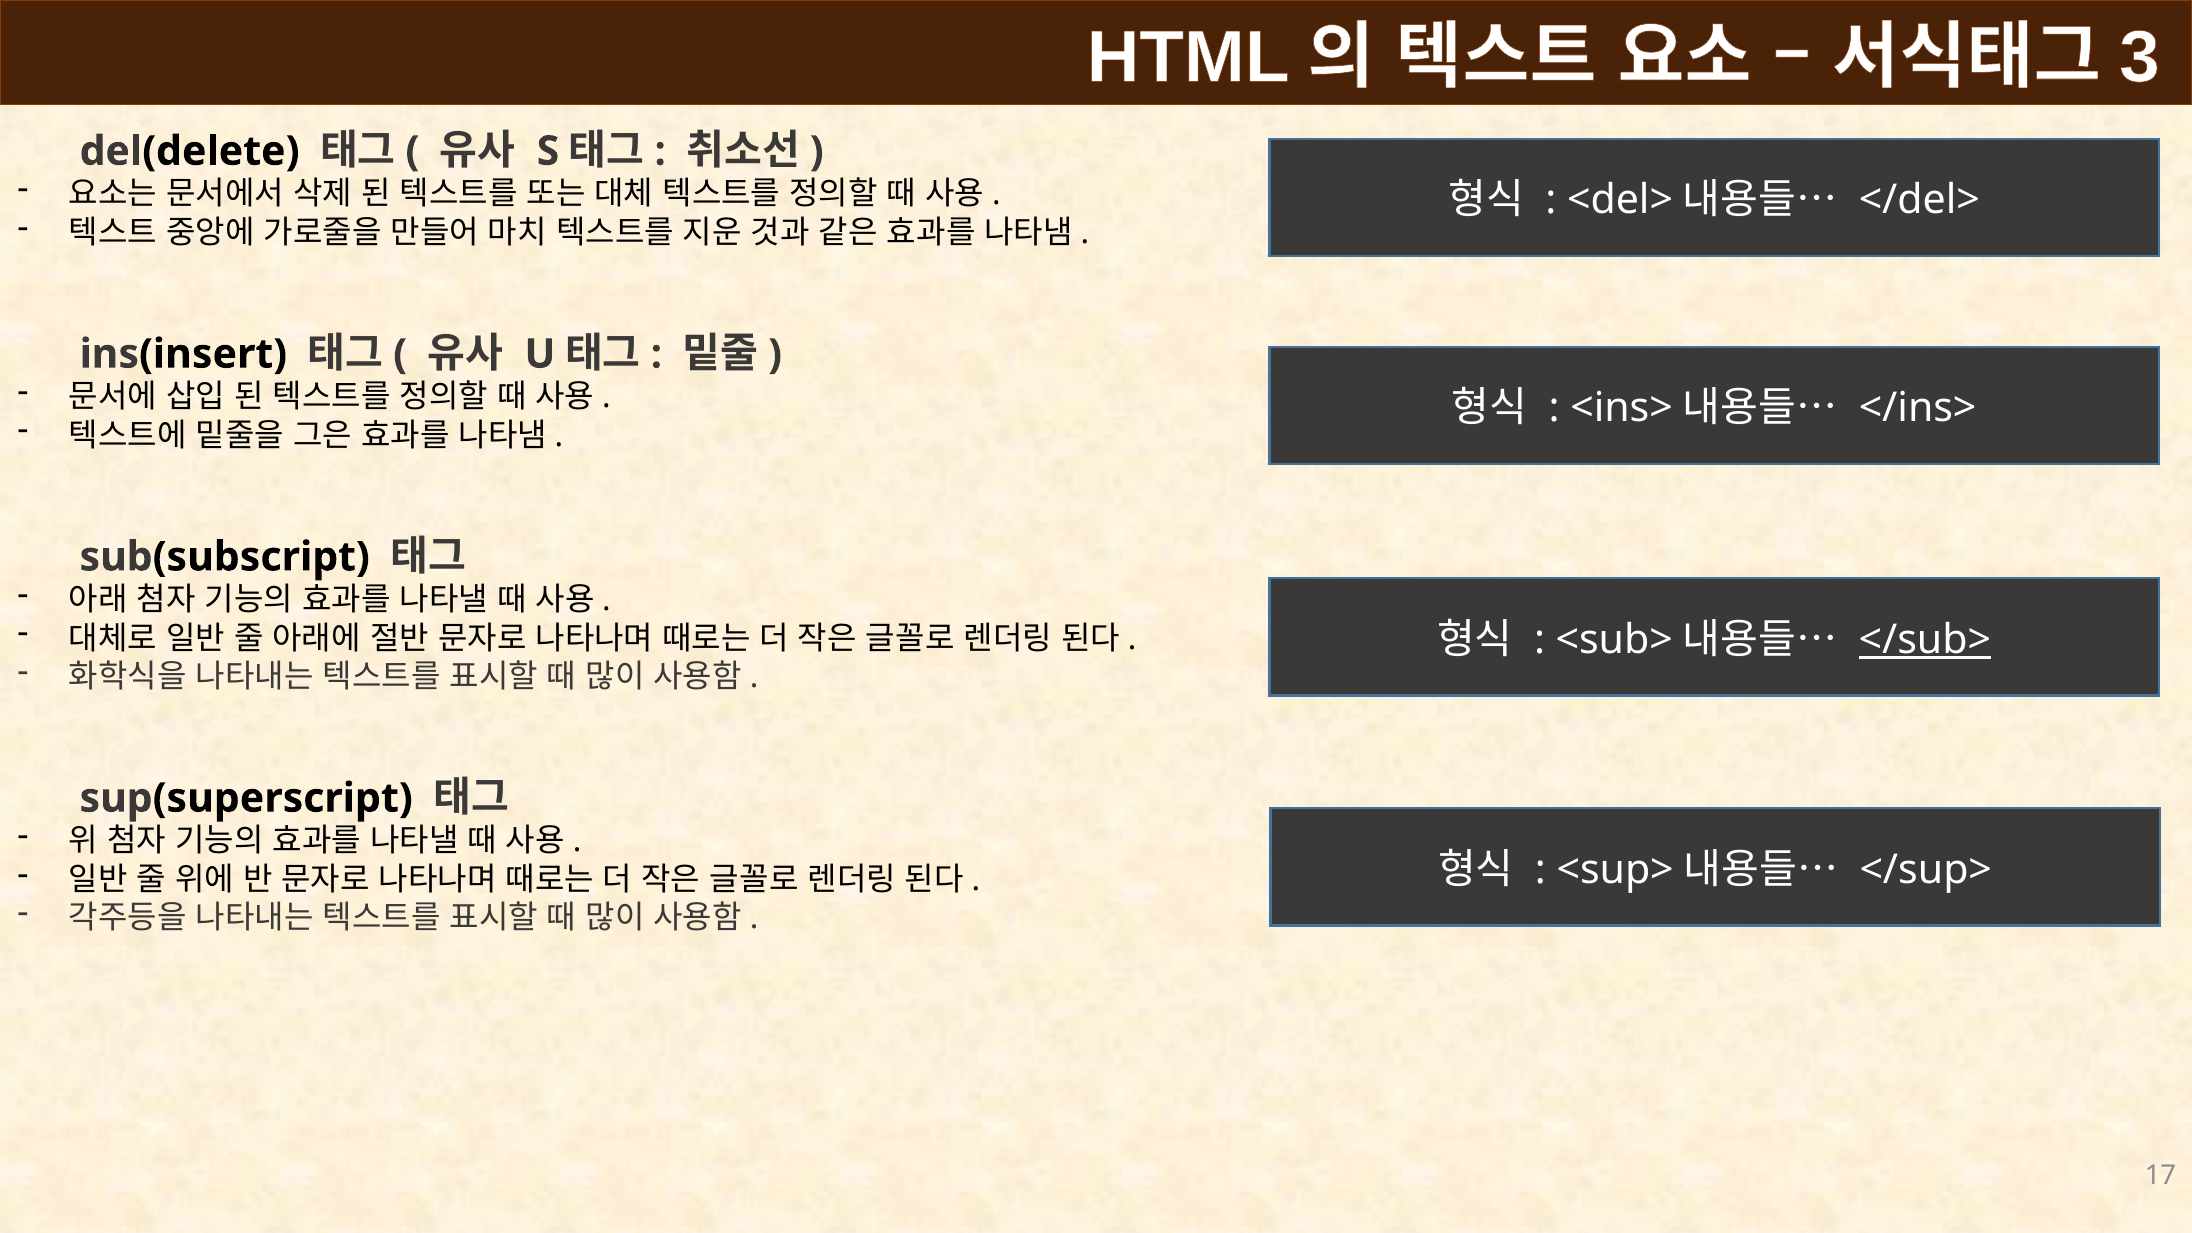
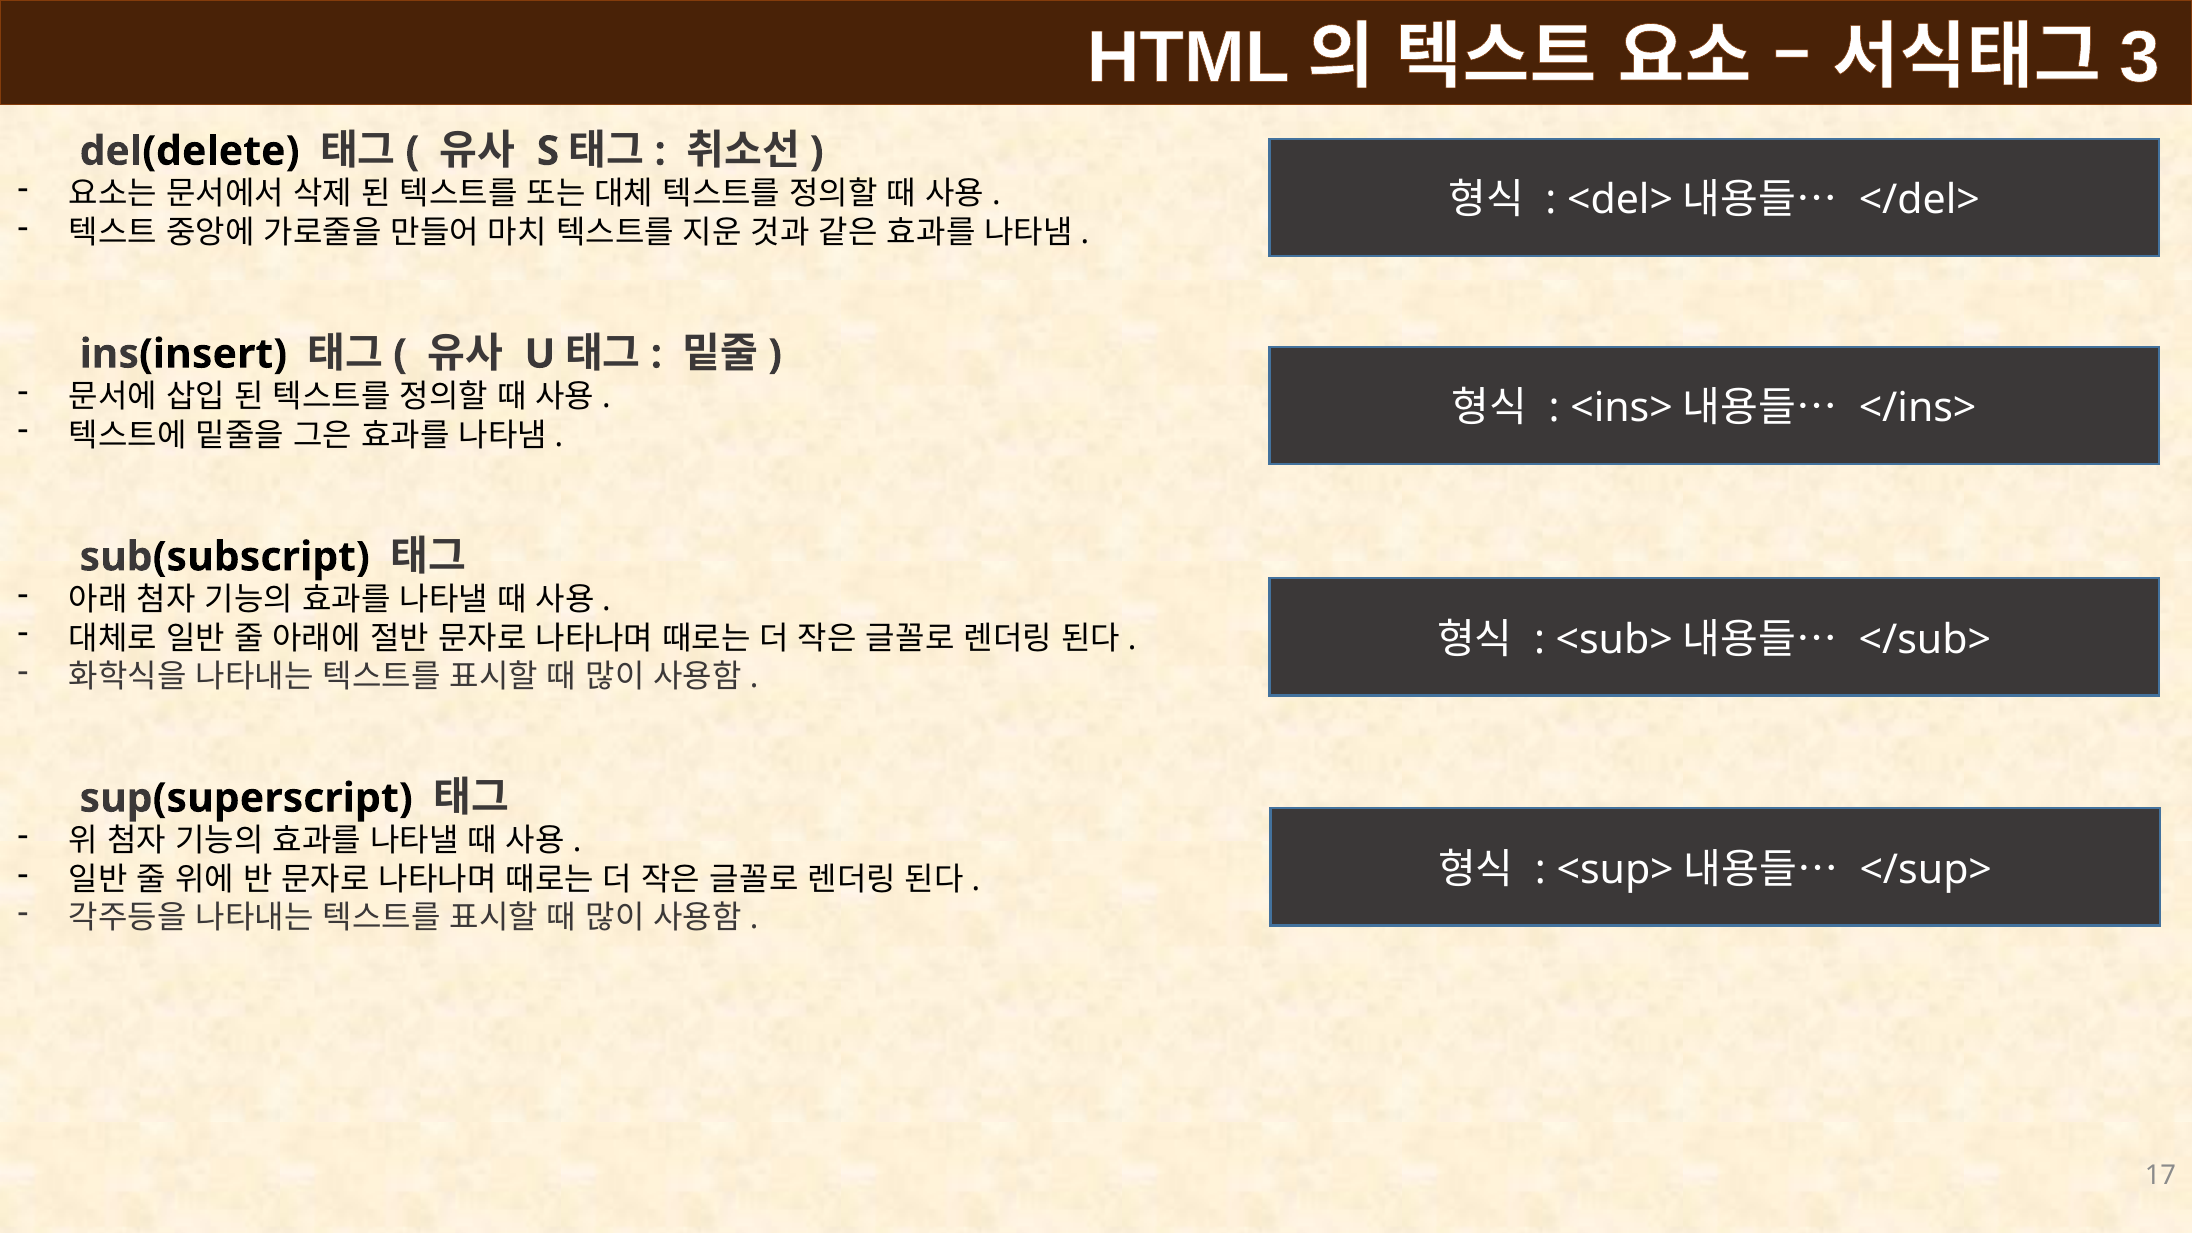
</sub> underline: present -> none
